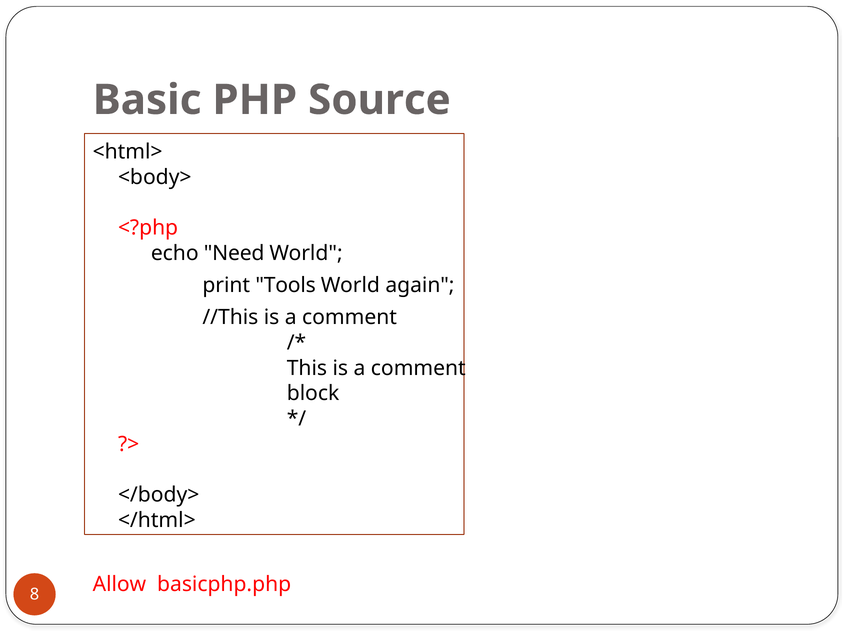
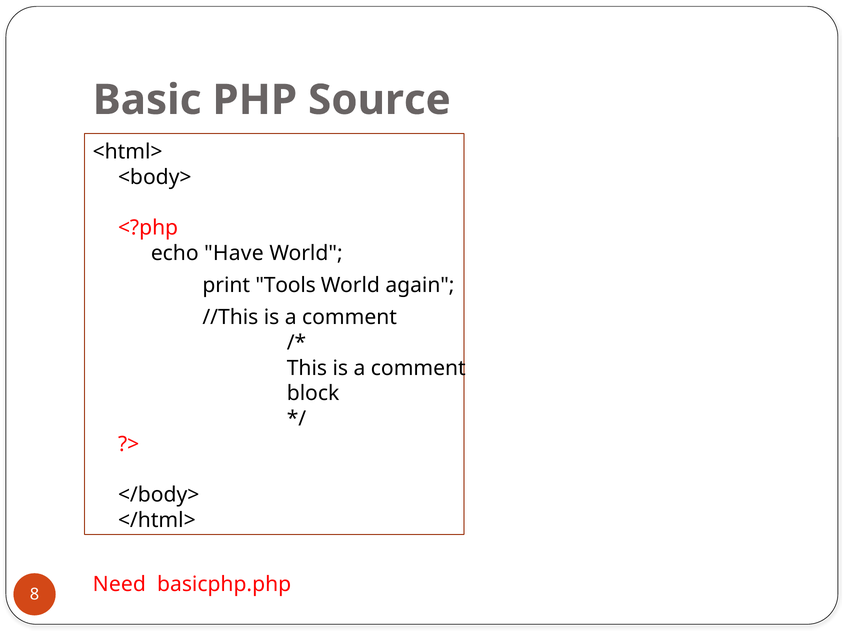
Need: Need -> Have
Allow: Allow -> Need
